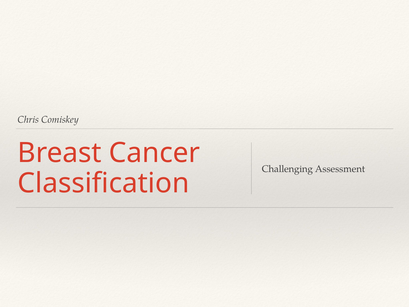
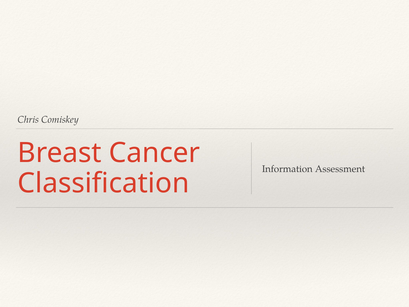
Challenging: Challenging -> Information
